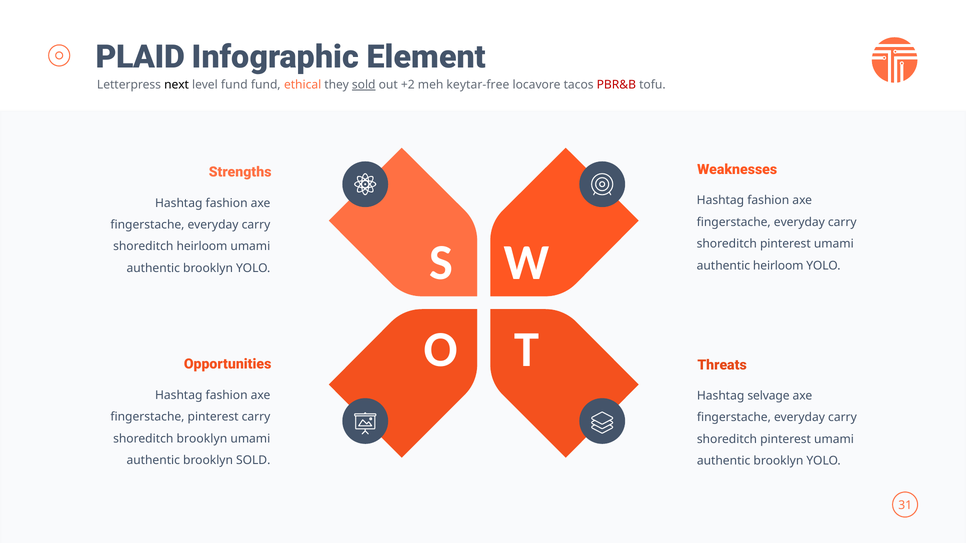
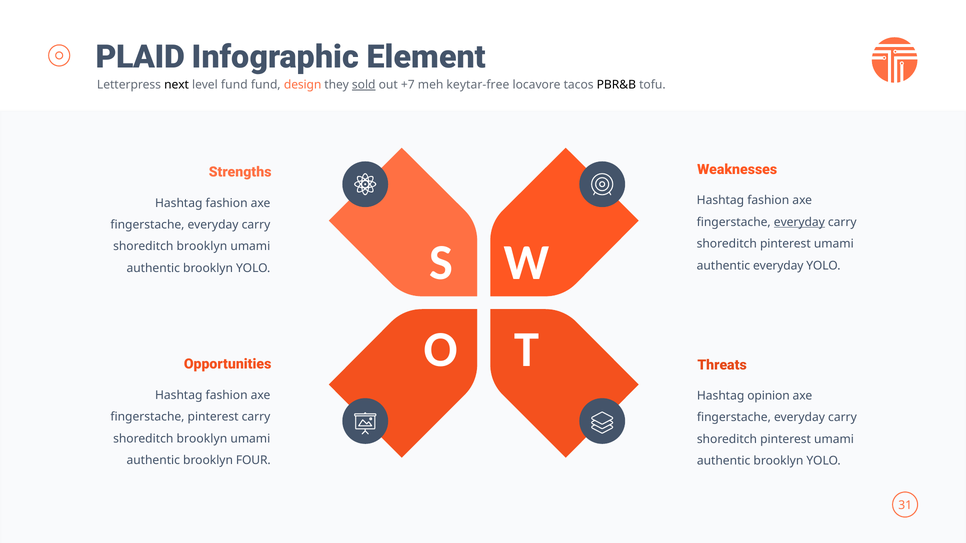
ethical: ethical -> design
+2: +2 -> +7
PBR&B colour: red -> black
everyday at (799, 222) underline: none -> present
heirloom at (202, 247): heirloom -> brooklyn
authentic heirloom: heirloom -> everyday
selvage: selvage -> opinion
brooklyn SOLD: SOLD -> FOUR
